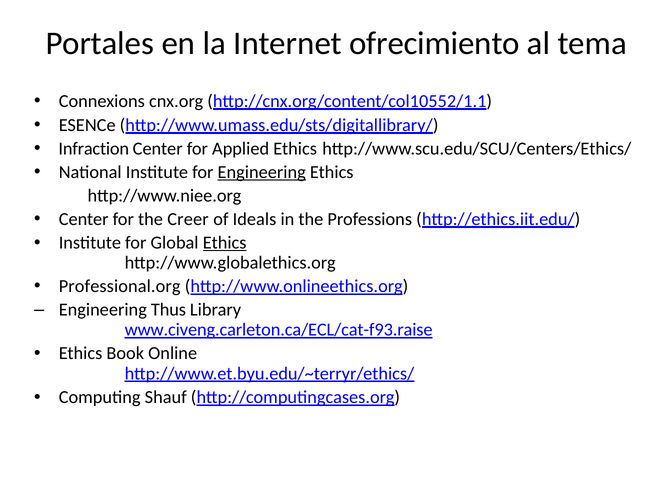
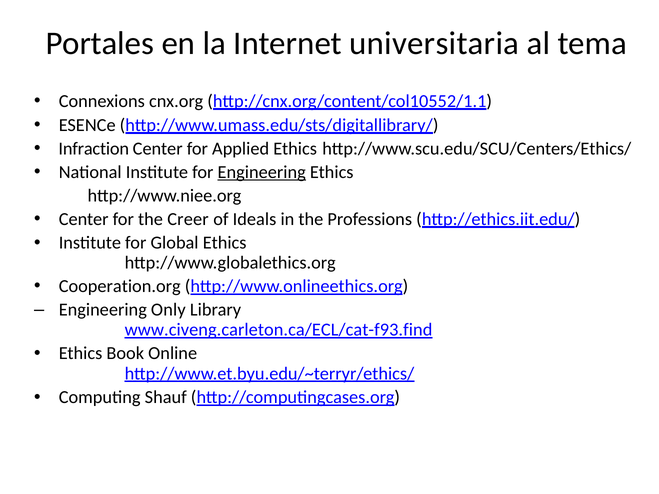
ofrecimiento: ofrecimiento -> universitaria
Ethics at (225, 243) underline: present -> none
Professional.org: Professional.org -> Cooperation.org
Thus: Thus -> Only
www.civeng.carleton.ca/ECL/cat-f93.raise: www.civeng.carleton.ca/ECL/cat-f93.raise -> www.civeng.carleton.ca/ECL/cat-f93.find
